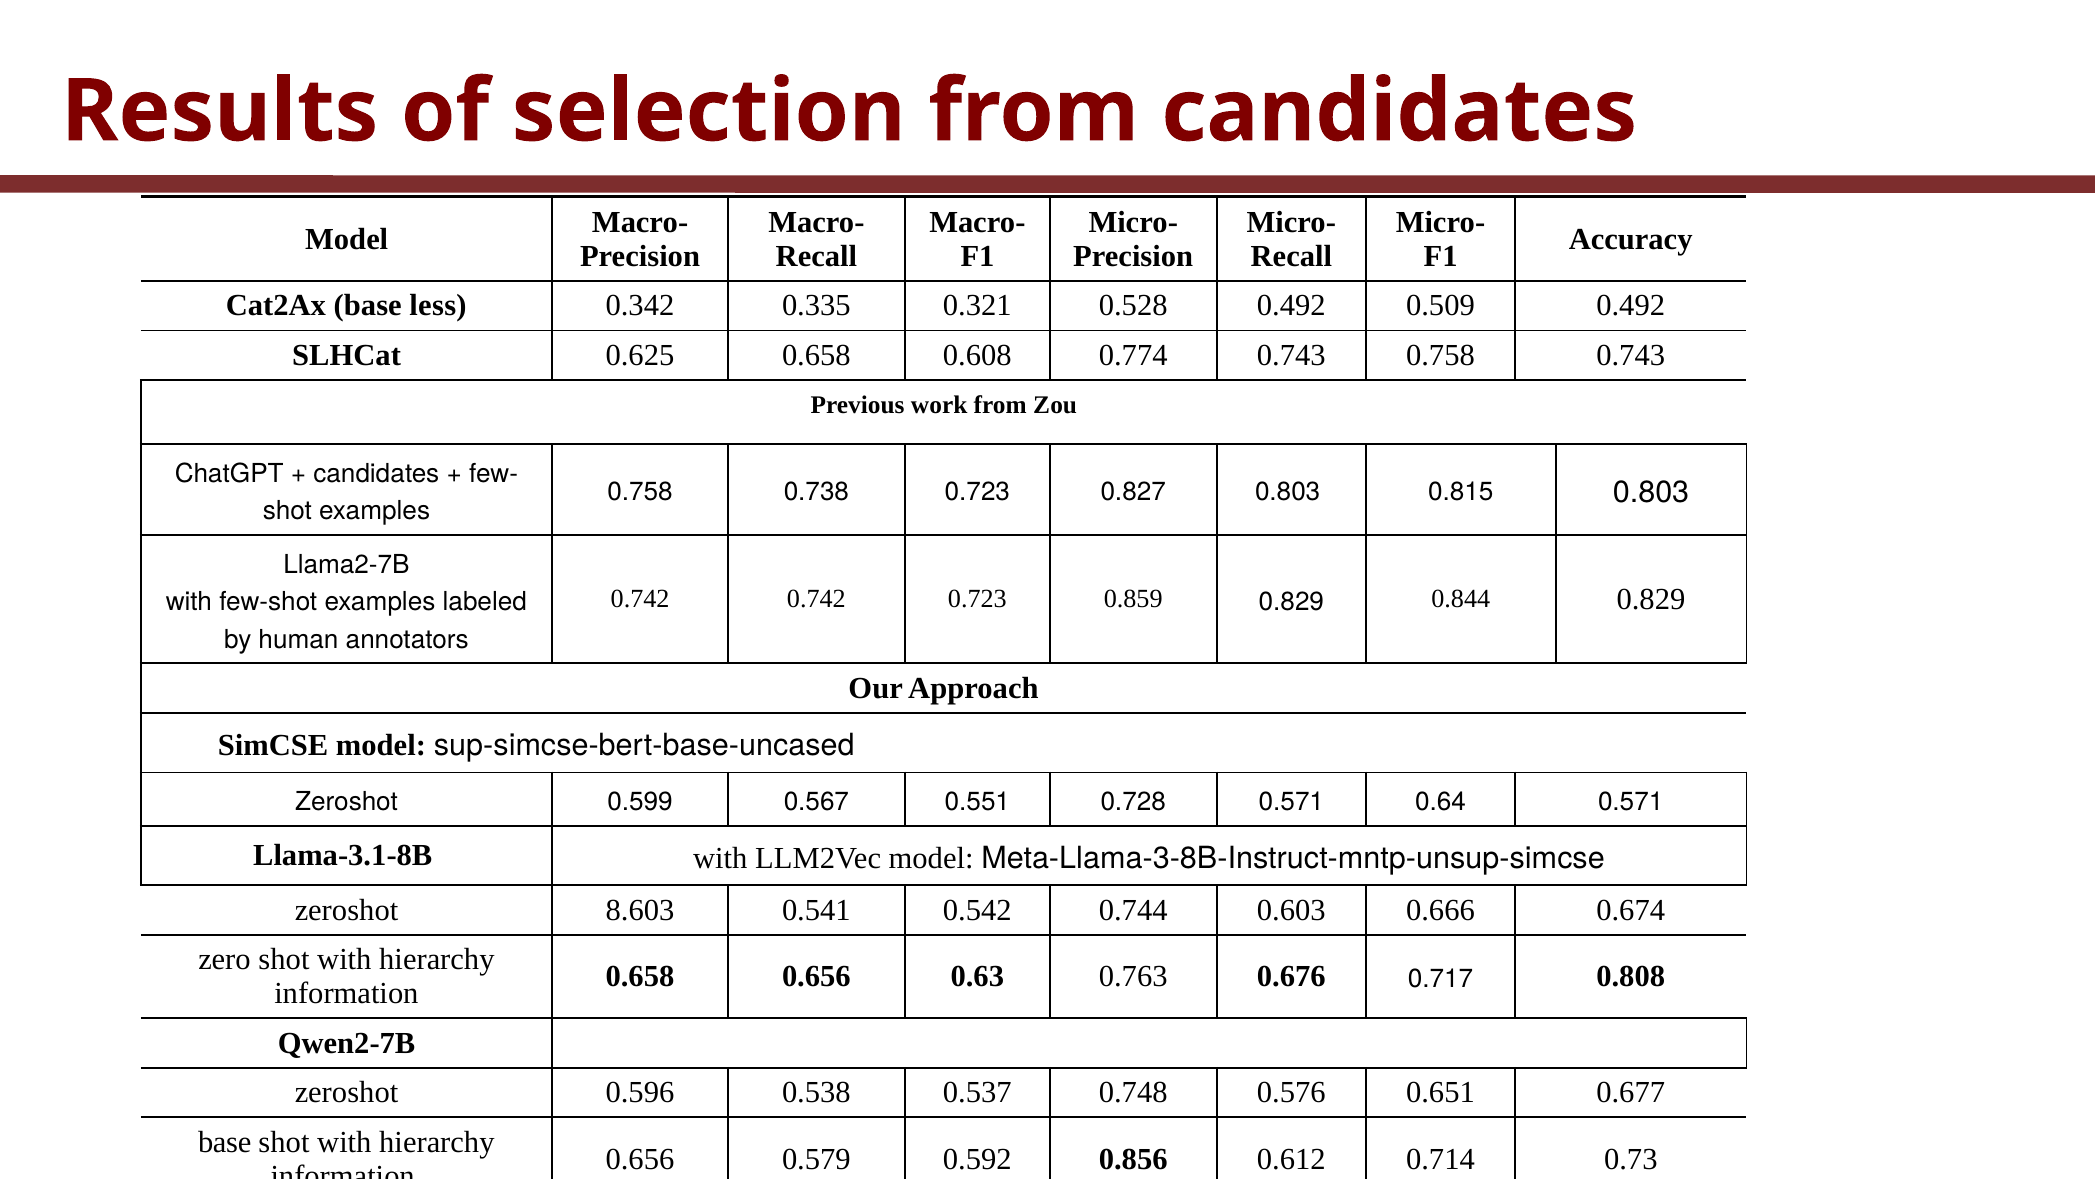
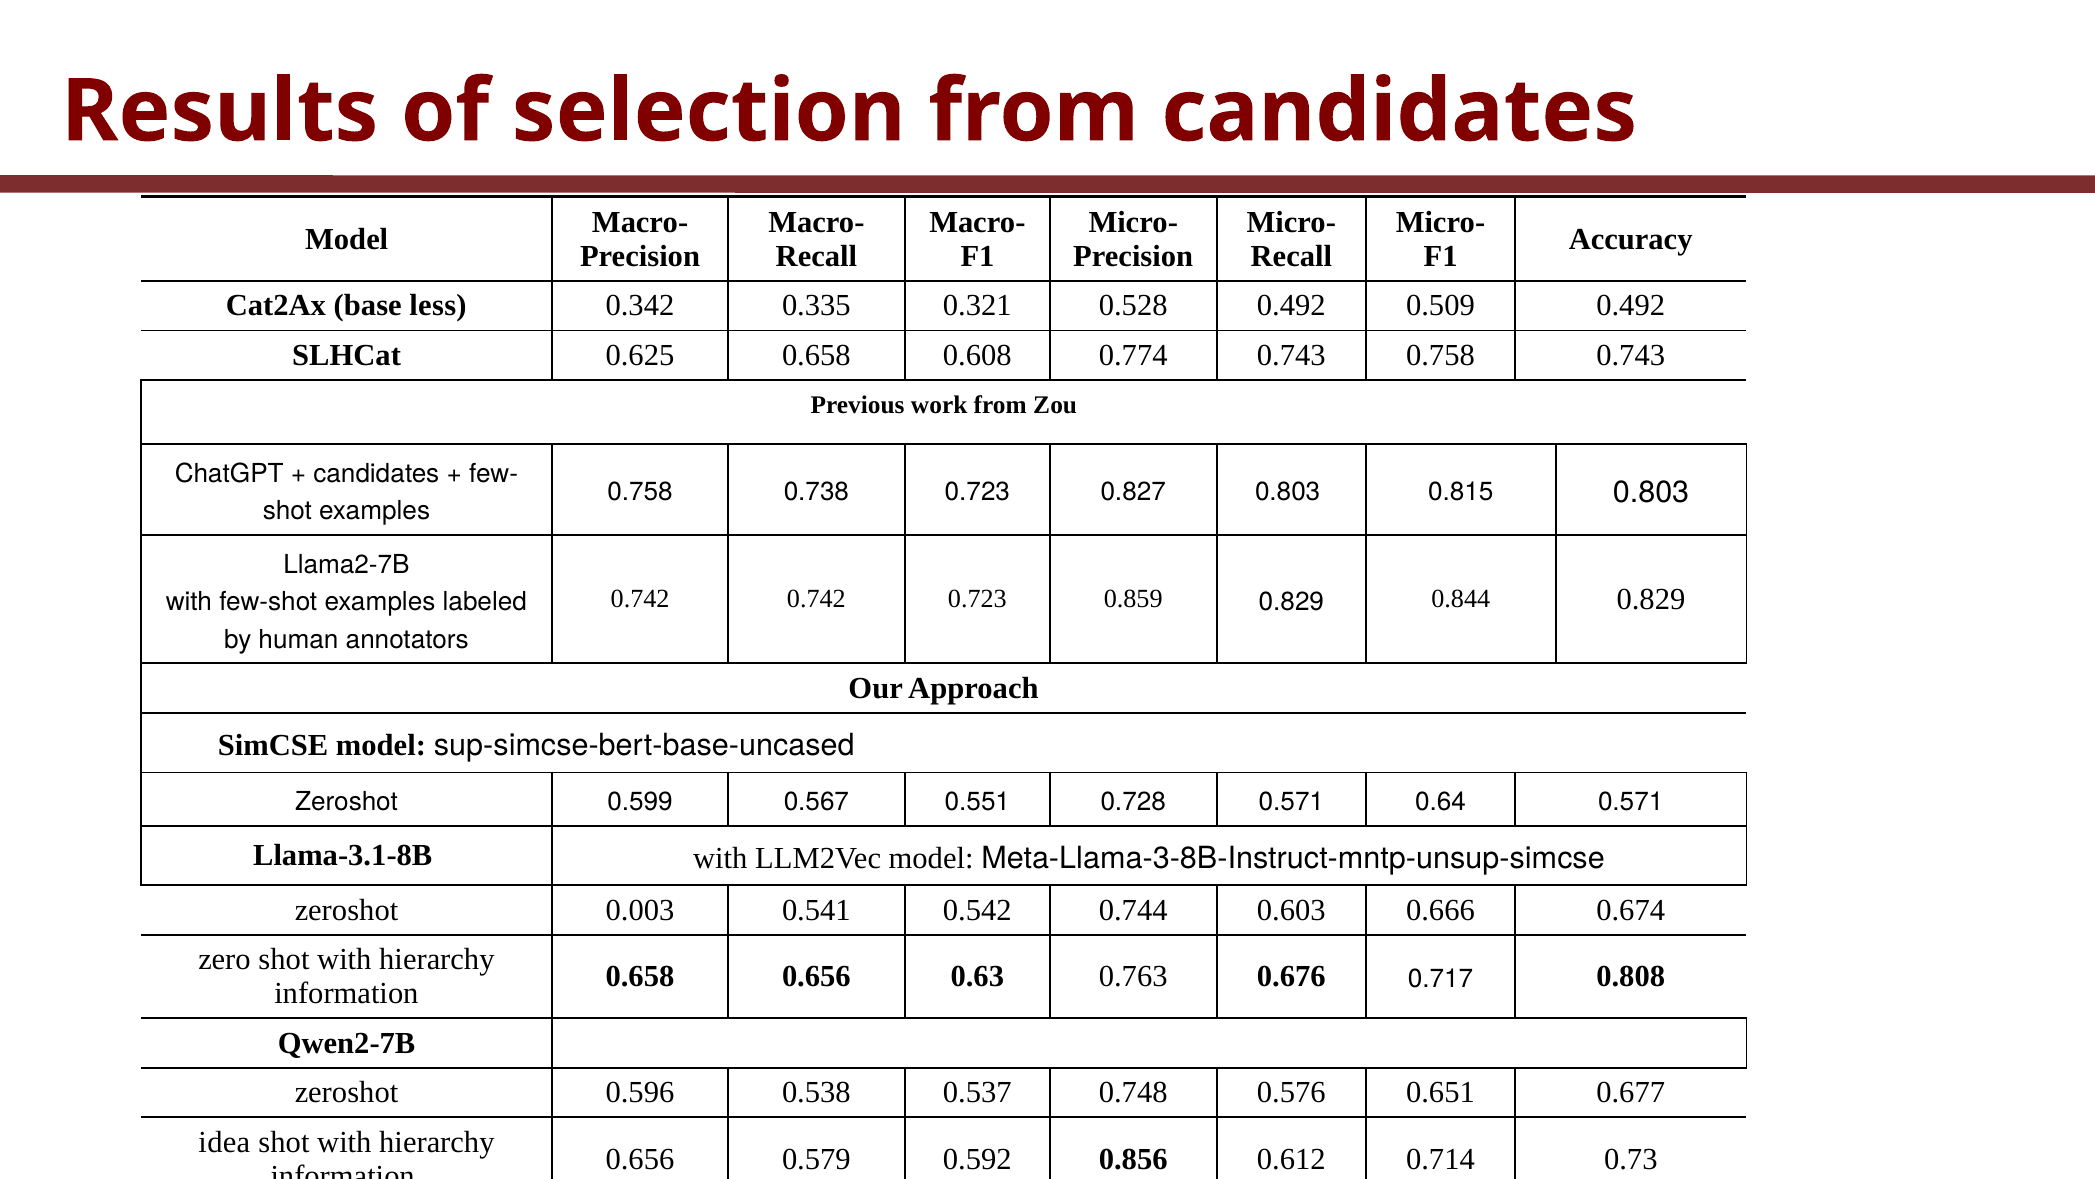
8.603: 8.603 -> 0.003
base at (225, 1142): base -> idea
